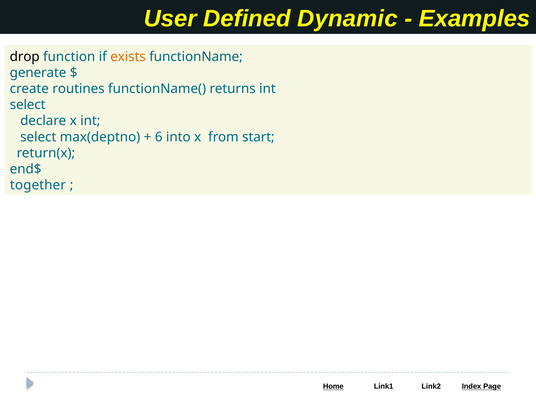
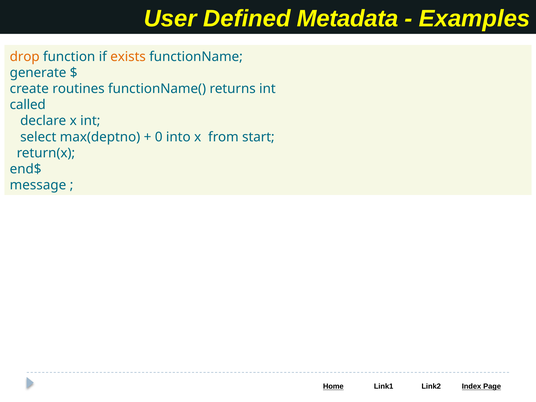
Dynamic: Dynamic -> Metadata
drop colour: black -> orange
select at (28, 105): select -> called
6: 6 -> 0
together: together -> message
